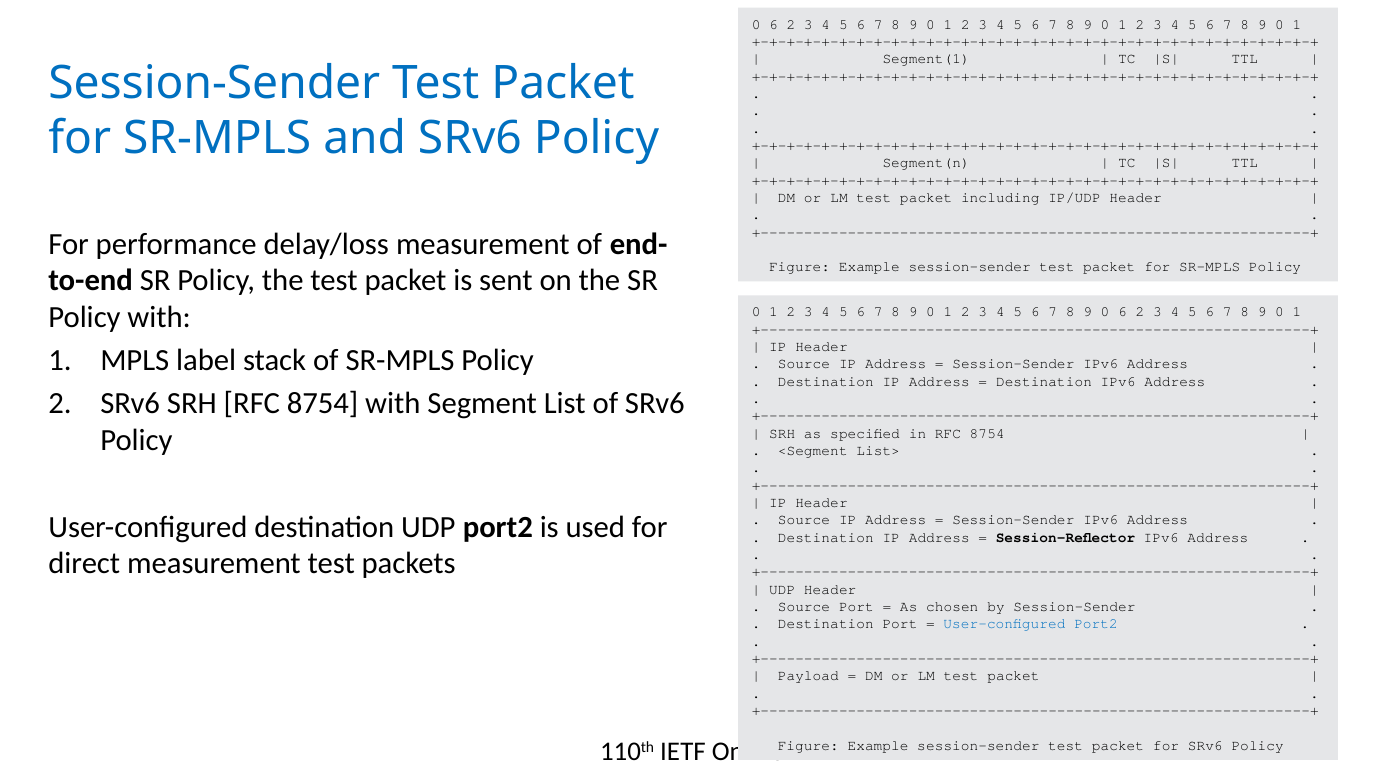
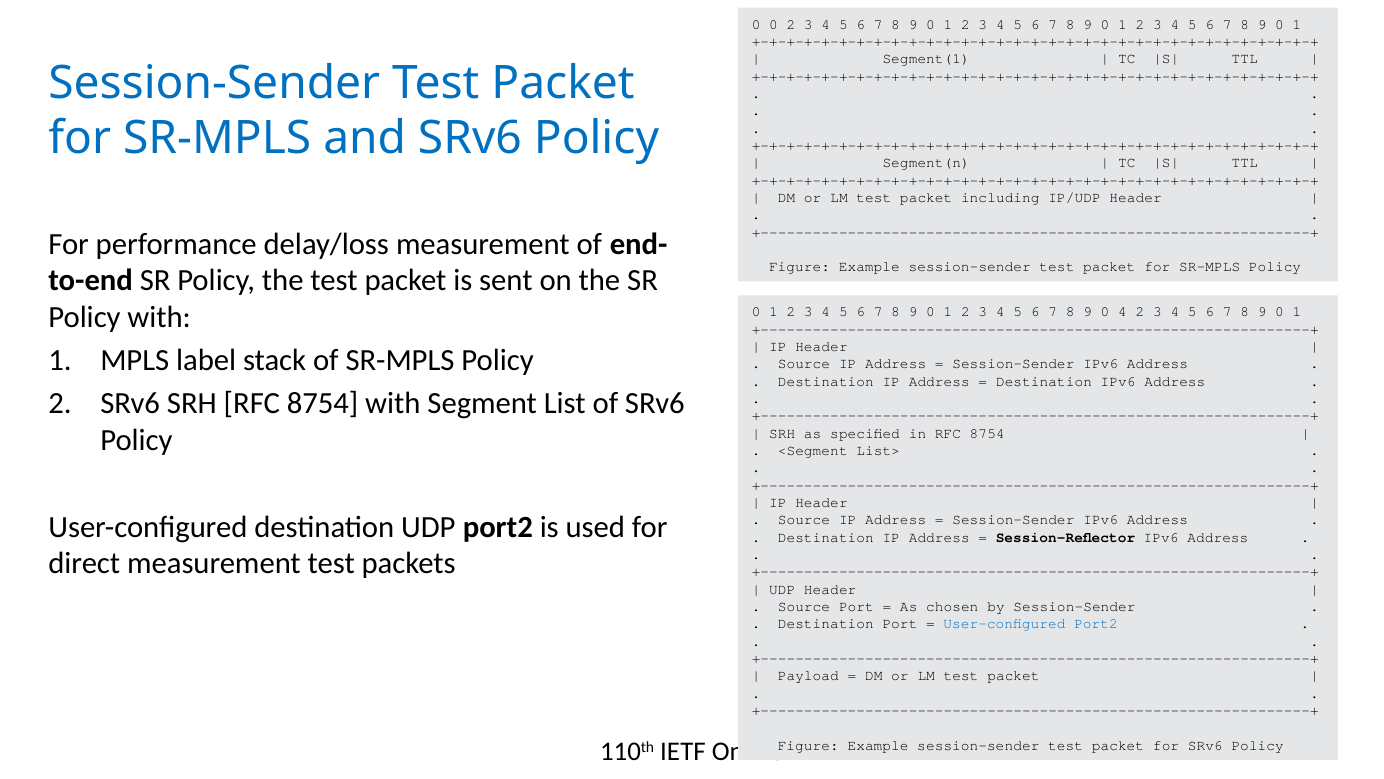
6 at (773, 24): 6 -> 0
9 0 6: 6 -> 4
